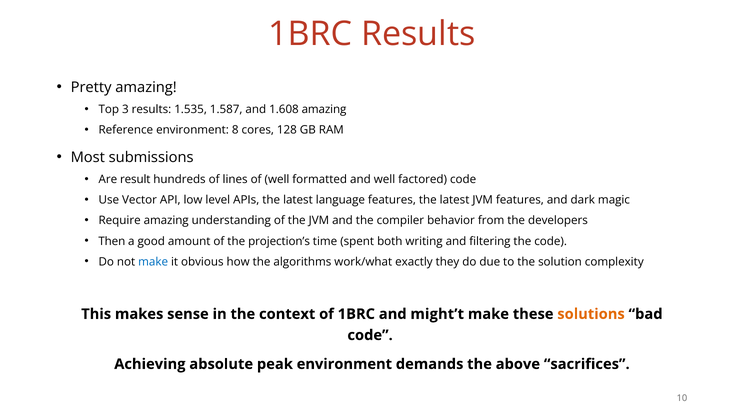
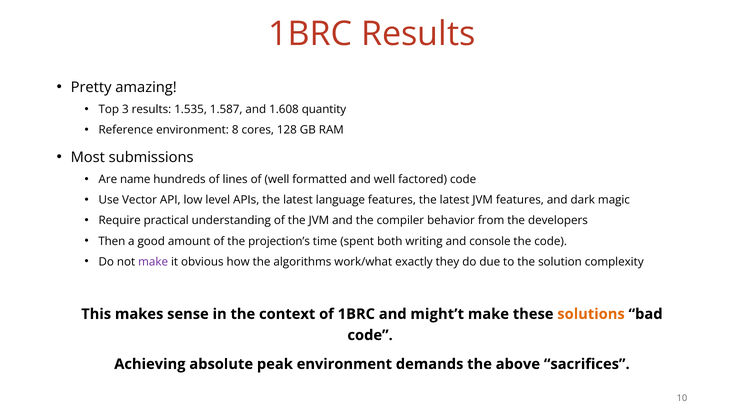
1.608 amazing: amazing -> quantity
result: result -> name
Require amazing: amazing -> practical
filtering: filtering -> console
make at (153, 262) colour: blue -> purple
